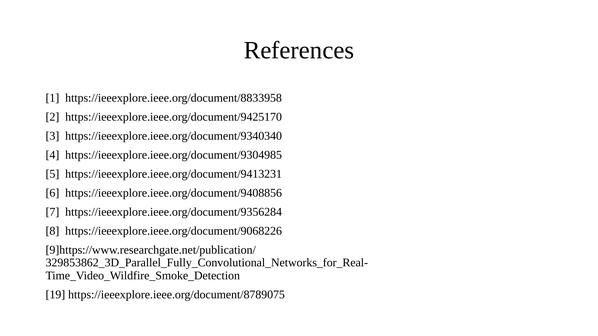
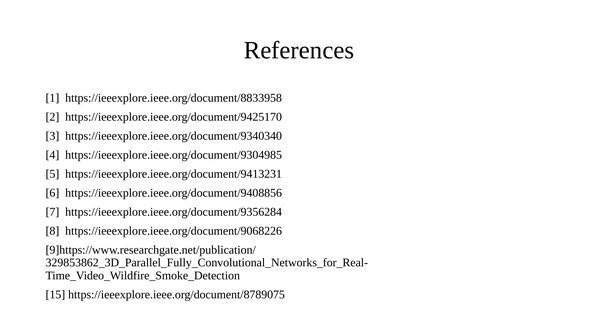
19: 19 -> 15
